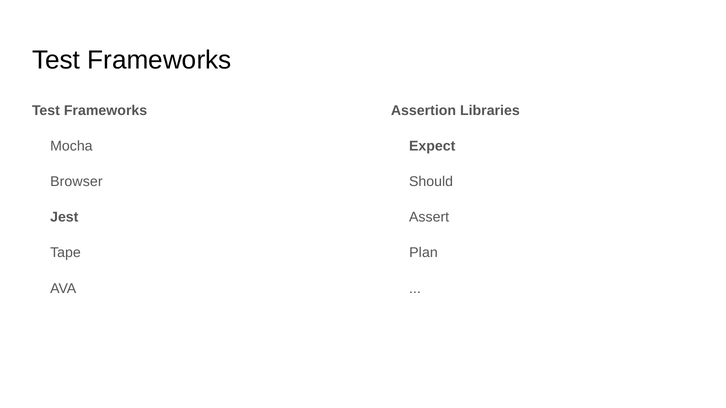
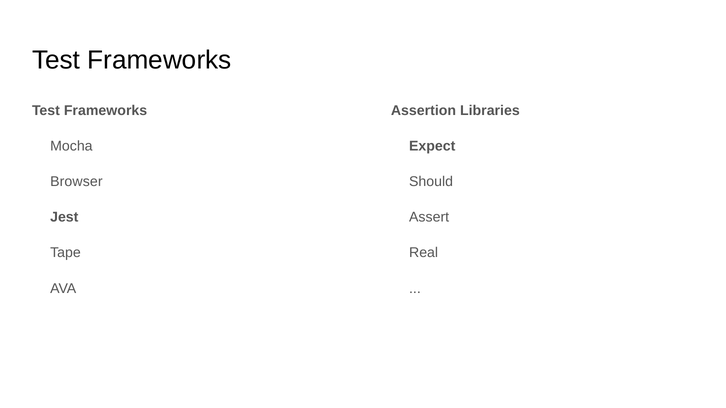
Plan: Plan -> Real
